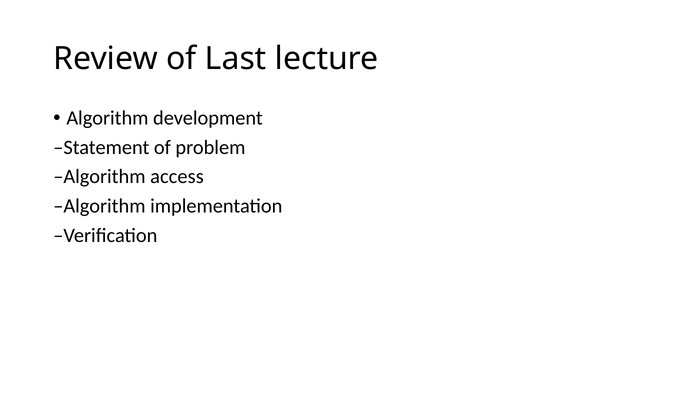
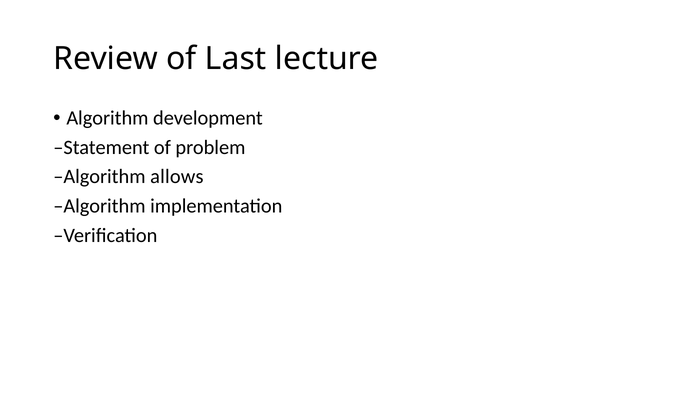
access: access -> allows
